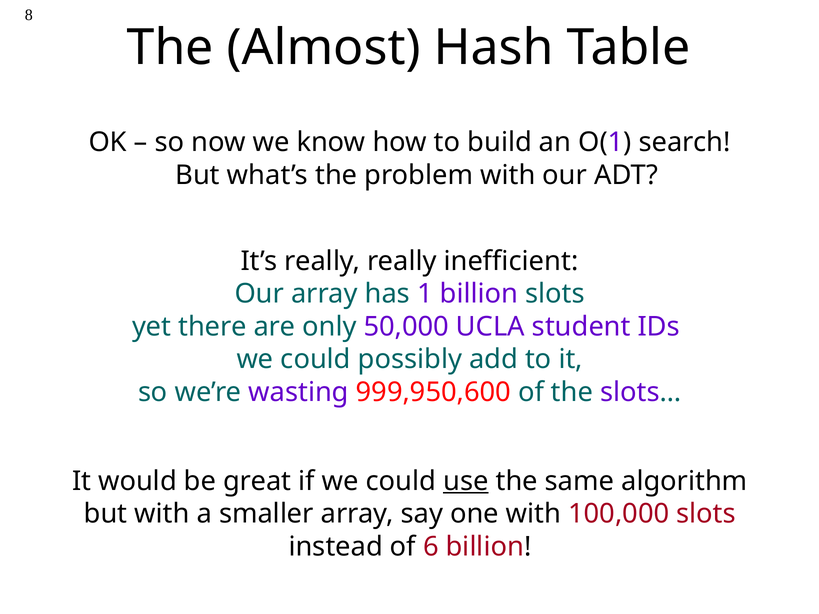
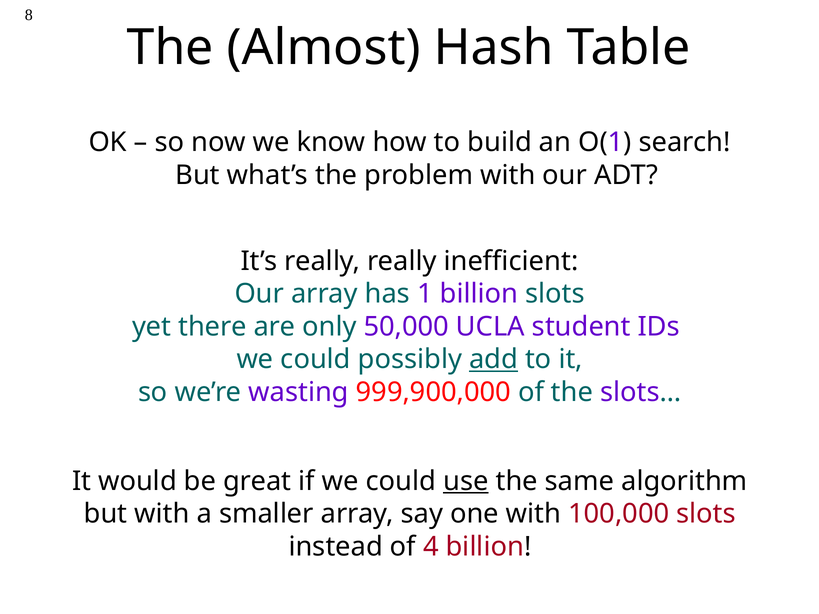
add underline: none -> present
999,950,600: 999,950,600 -> 999,900,000
6: 6 -> 4
